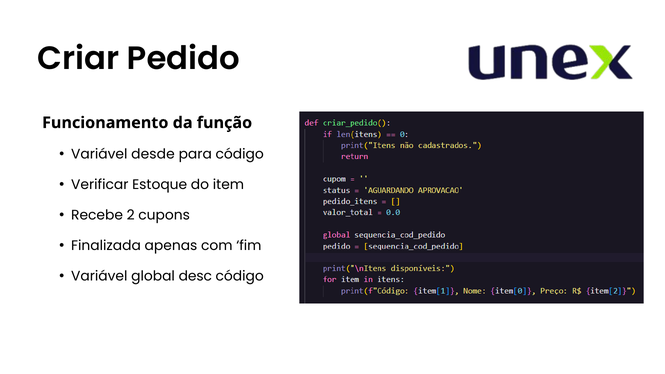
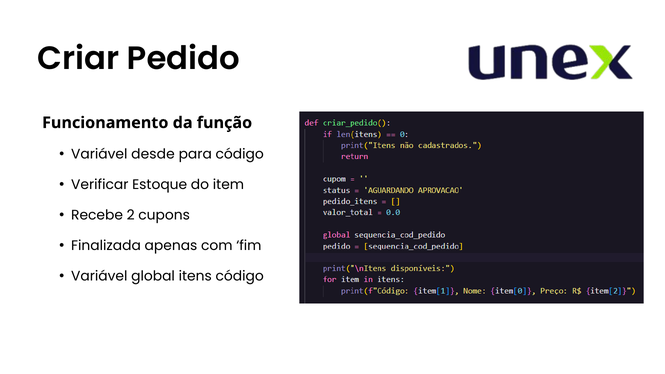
desc: desc -> itens
